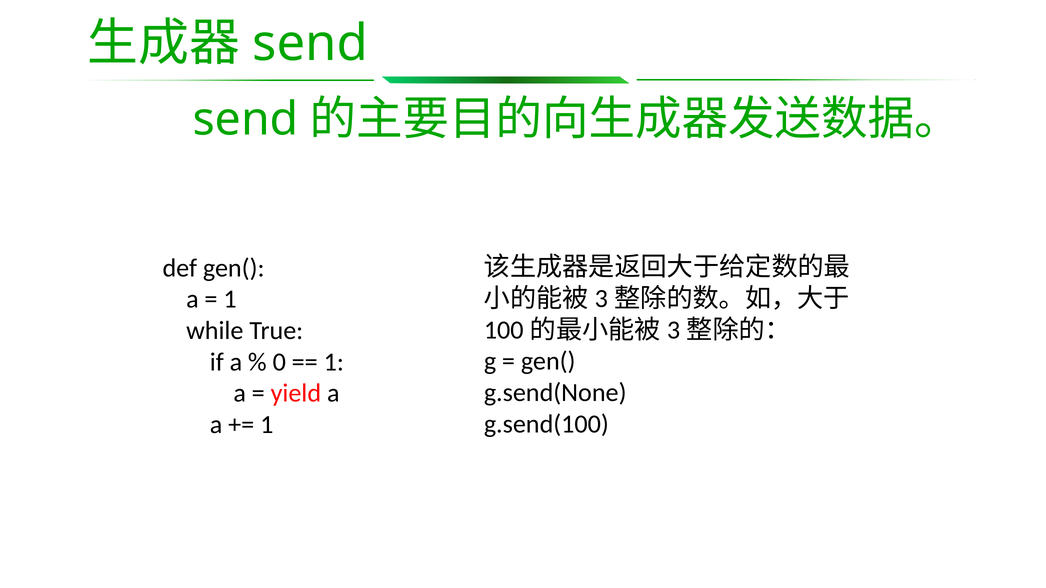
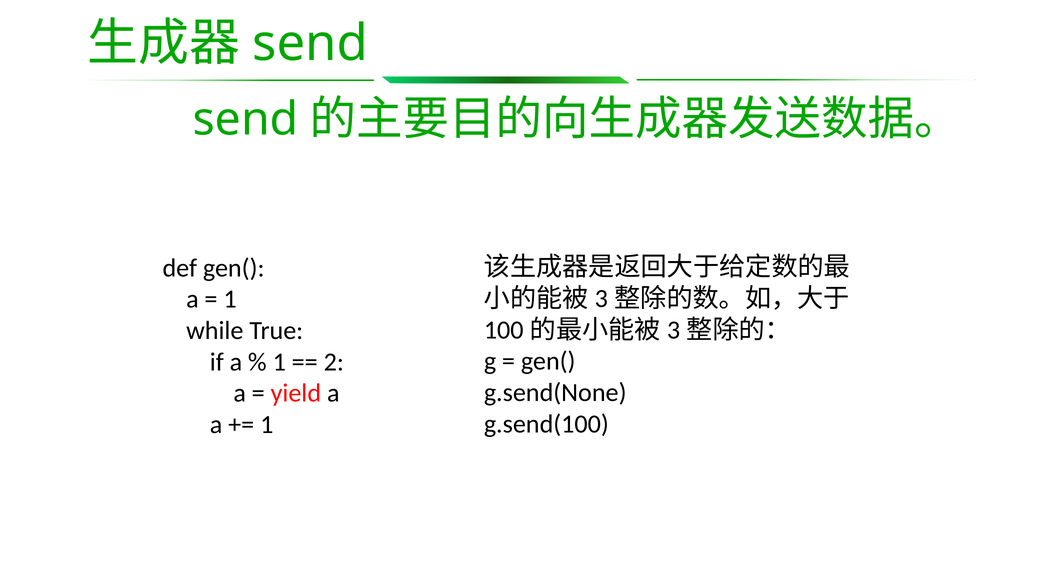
0 at (279, 362): 0 -> 1
1 at (334, 362): 1 -> 2
